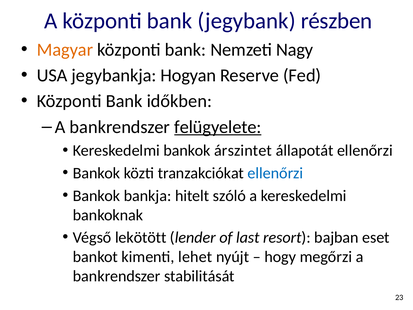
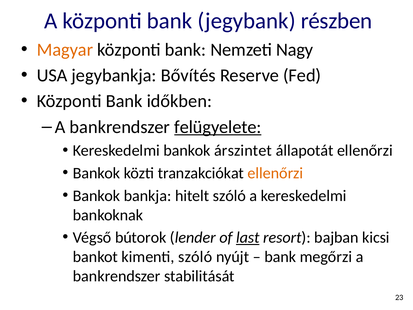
Hogyan: Hogyan -> Bővítés
ellenőrzi at (275, 173) colour: blue -> orange
lekötött: lekötött -> bútorok
last underline: none -> present
eset: eset -> kicsi
kimenti lehet: lehet -> szóló
hogy at (280, 257): hogy -> bank
